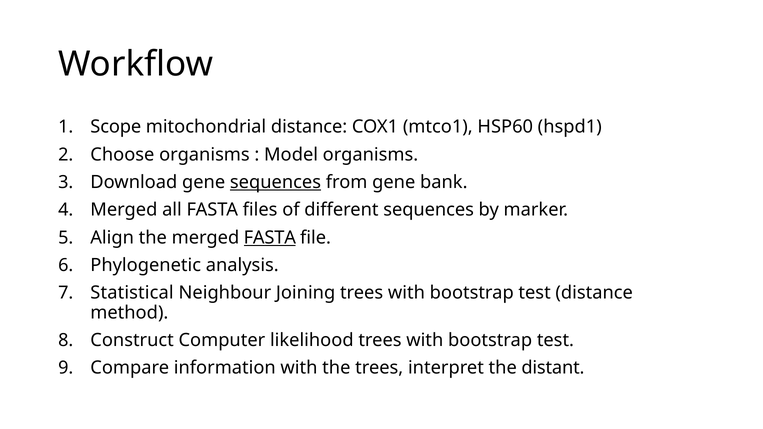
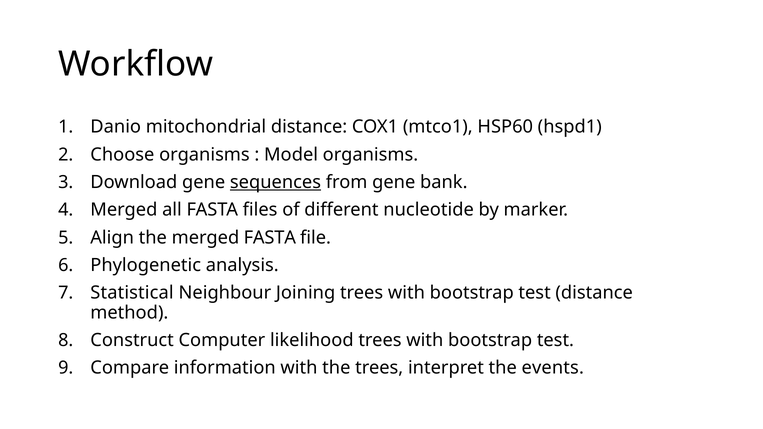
Scope: Scope -> Danio
different sequences: sequences -> nucleotide
FASTA at (270, 238) underline: present -> none
distant: distant -> events
